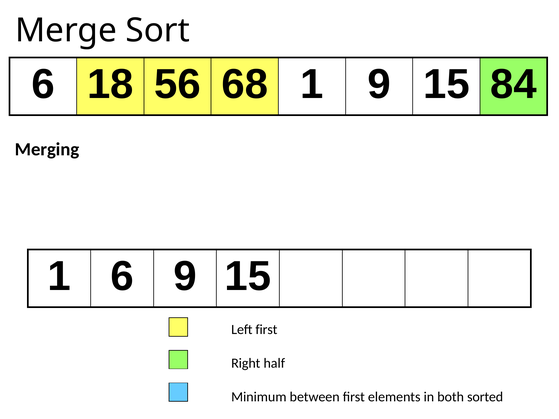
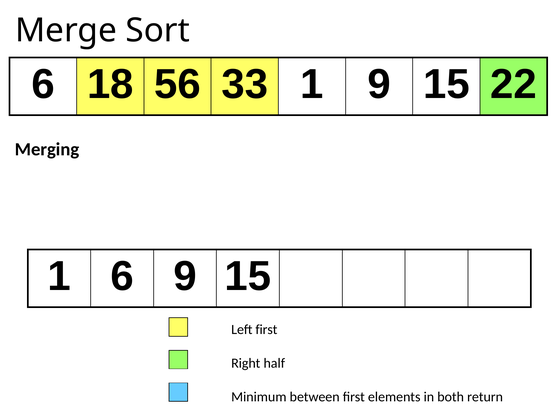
68: 68 -> 33
84: 84 -> 22
sorted: sorted -> return
